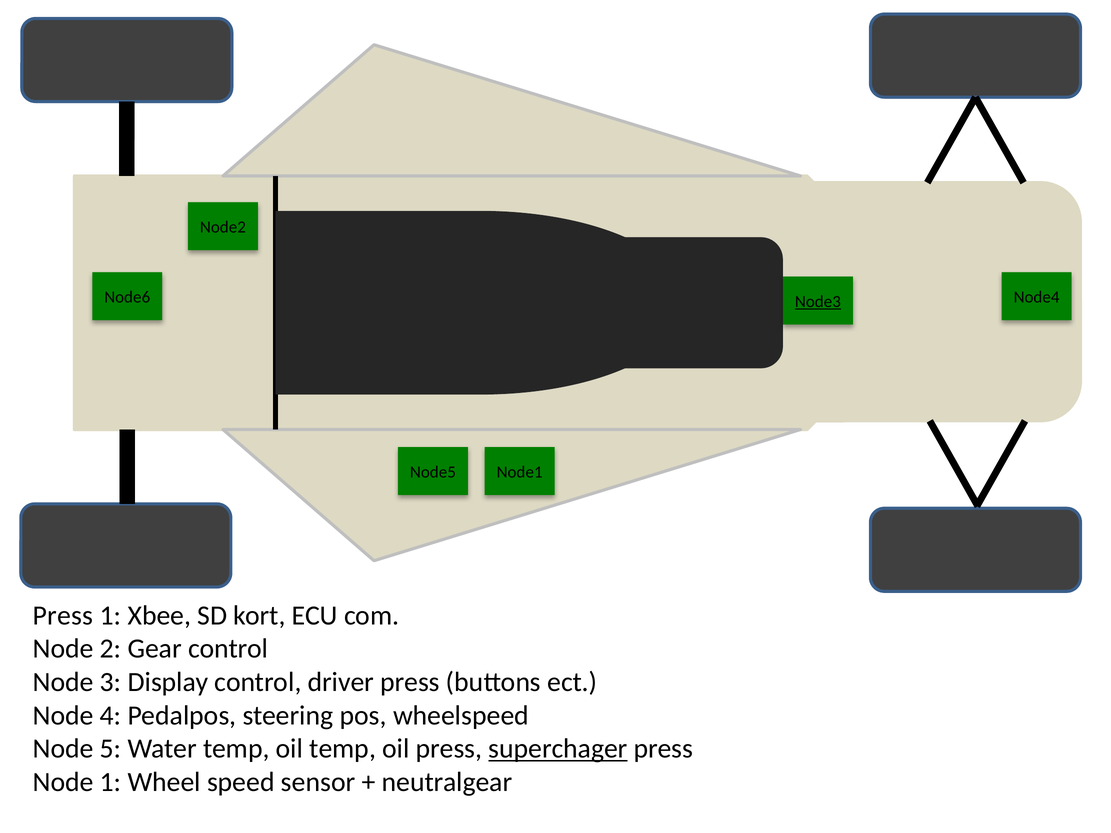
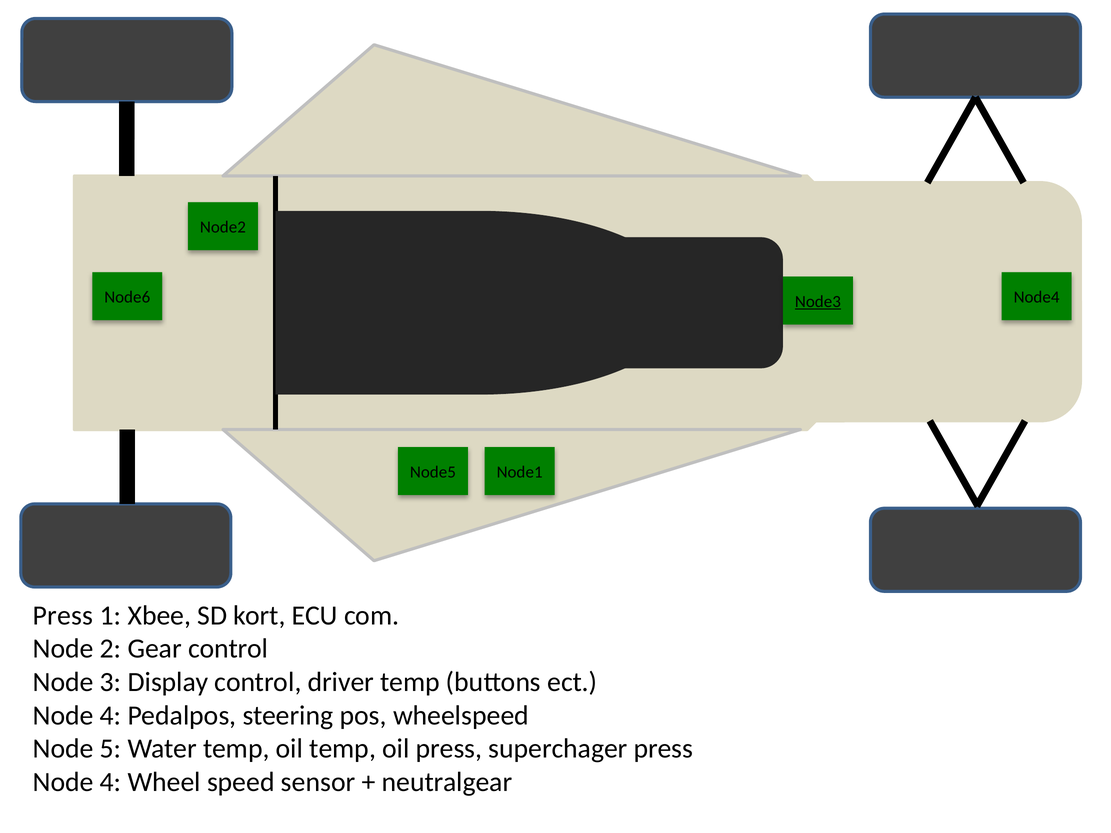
driver press: press -> temp
superchager underline: present -> none
1 at (111, 782): 1 -> 4
